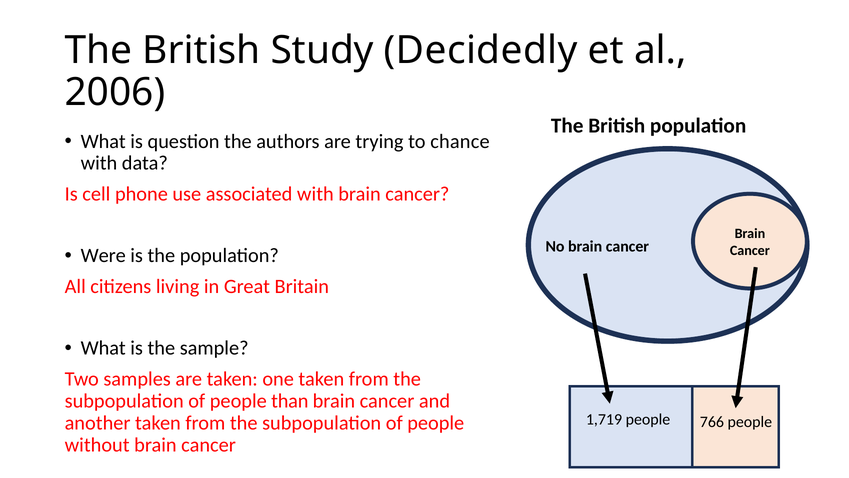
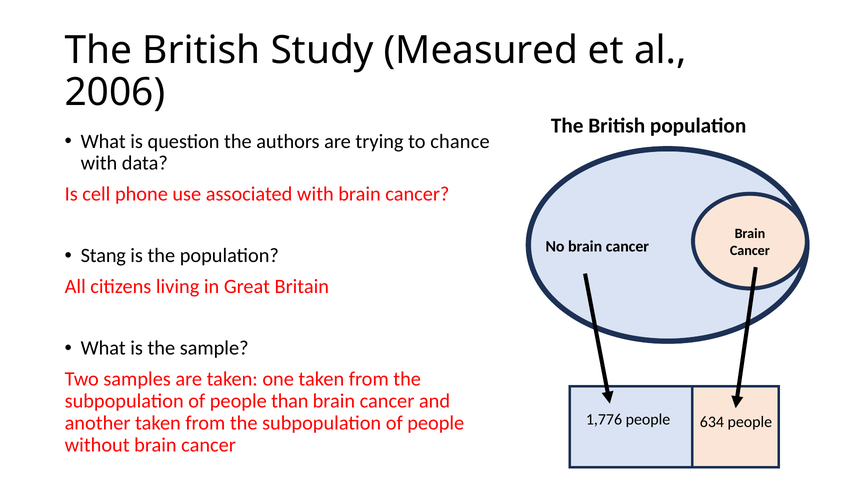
Decidedly: Decidedly -> Measured
Were: Were -> Stang
1,719: 1,719 -> 1,776
766: 766 -> 634
